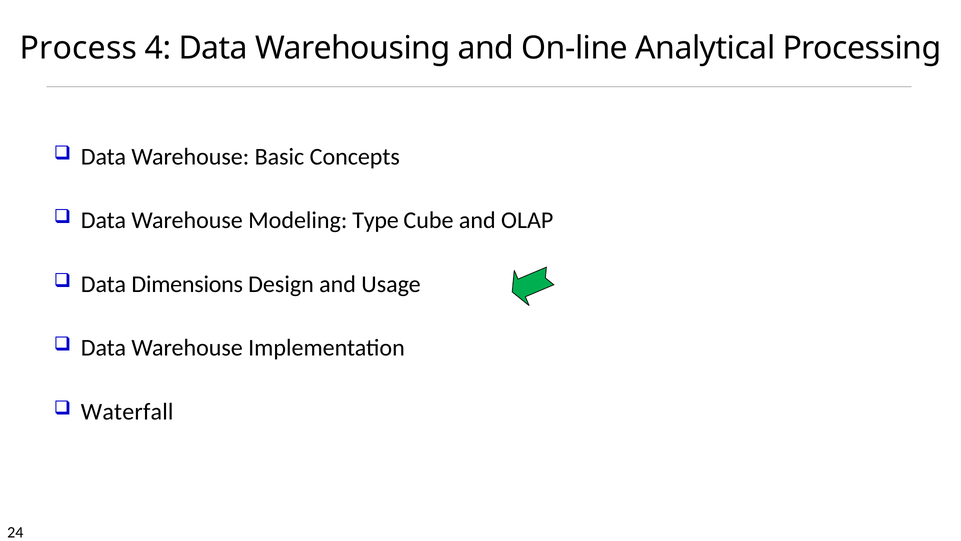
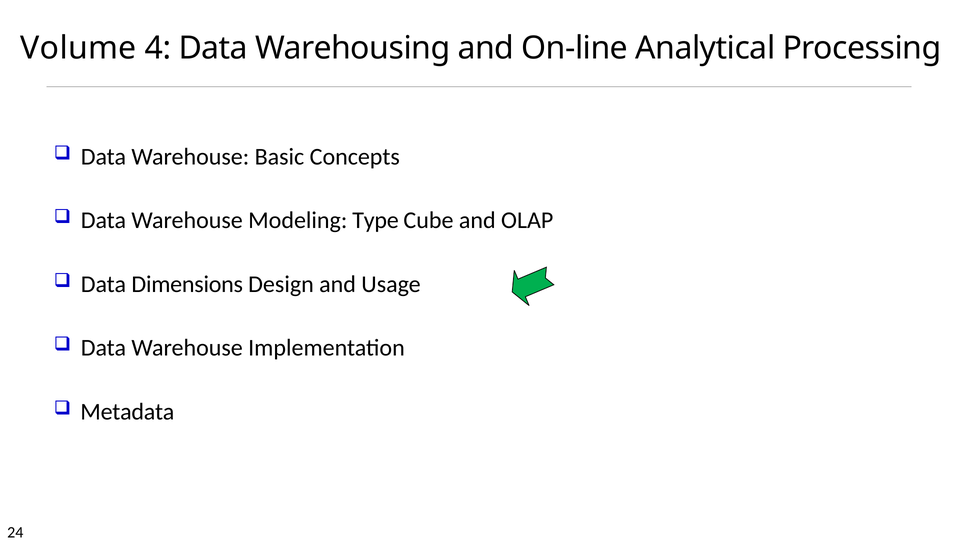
Process: Process -> Volume
Waterfall: Waterfall -> Metadata
